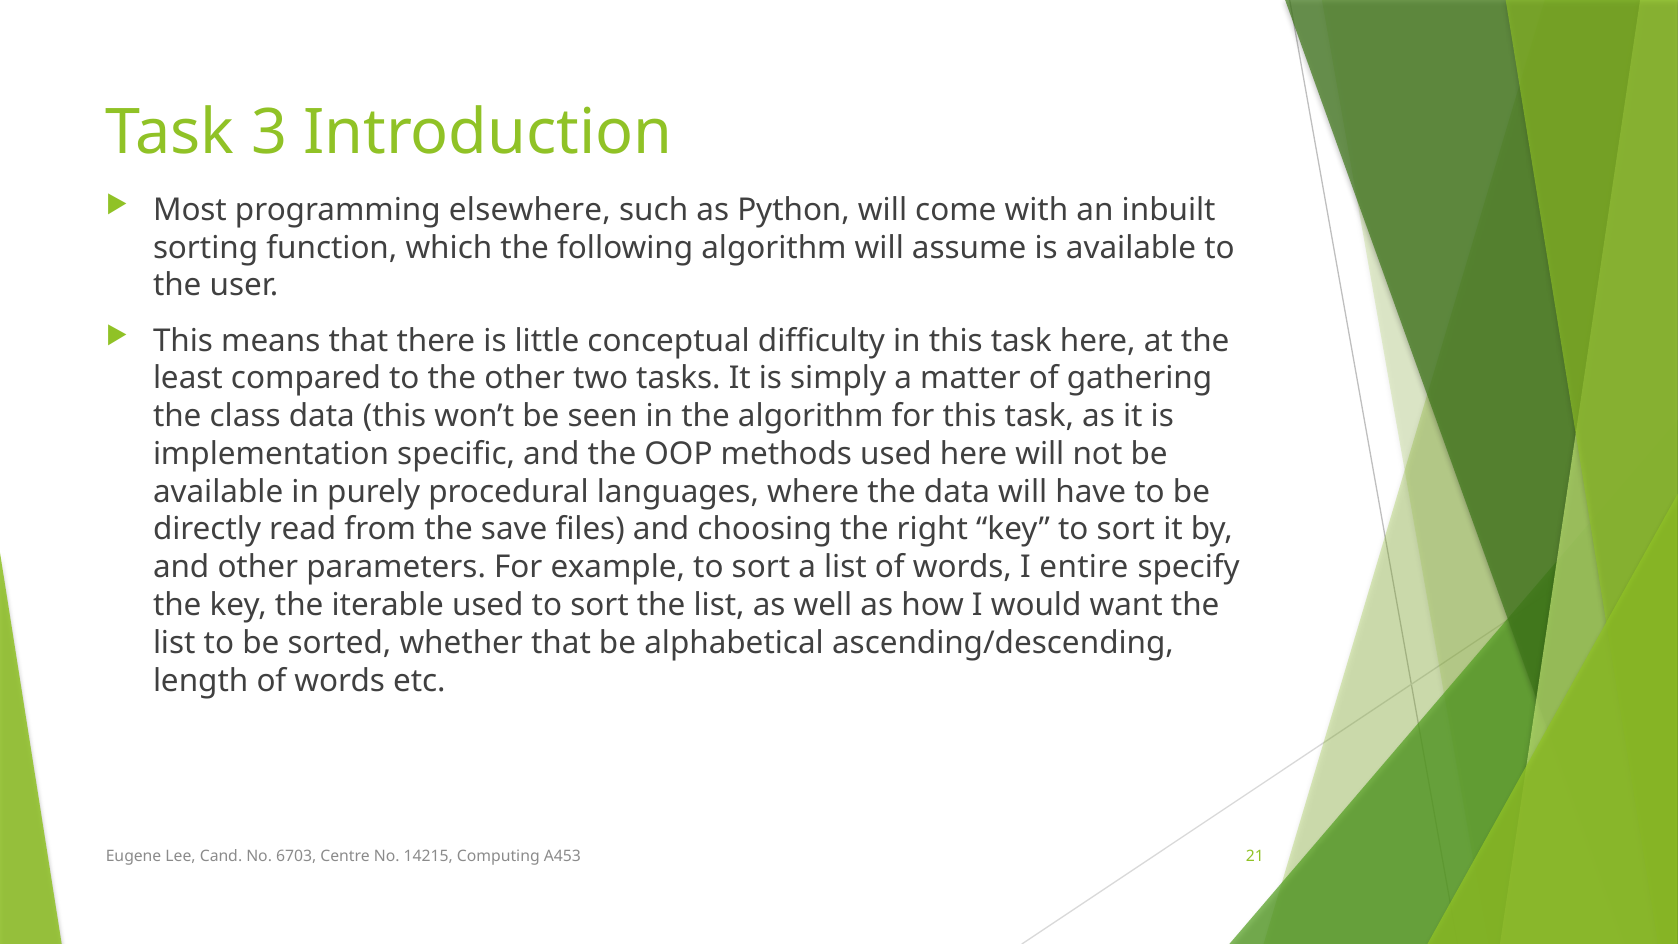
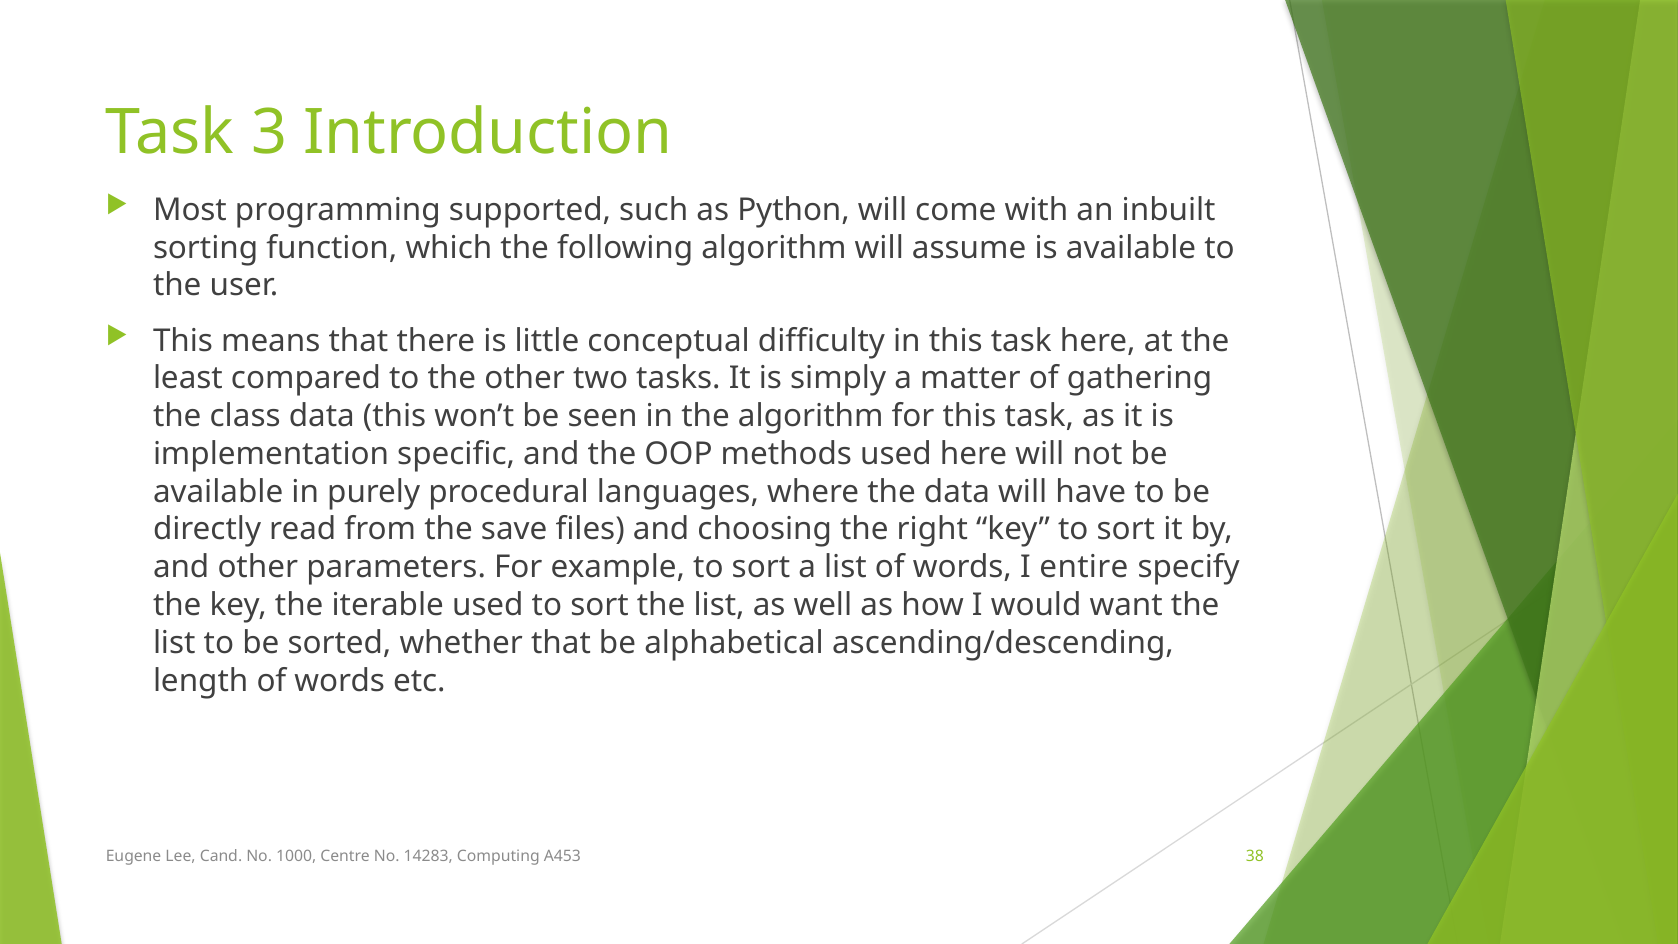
elsewhere: elsewhere -> supported
6703: 6703 -> 1000
14215: 14215 -> 14283
21: 21 -> 38
